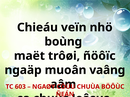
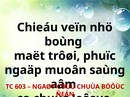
ñöôïc: ñöôïc -> phuïc
vaâng: vaâng -> saùng
